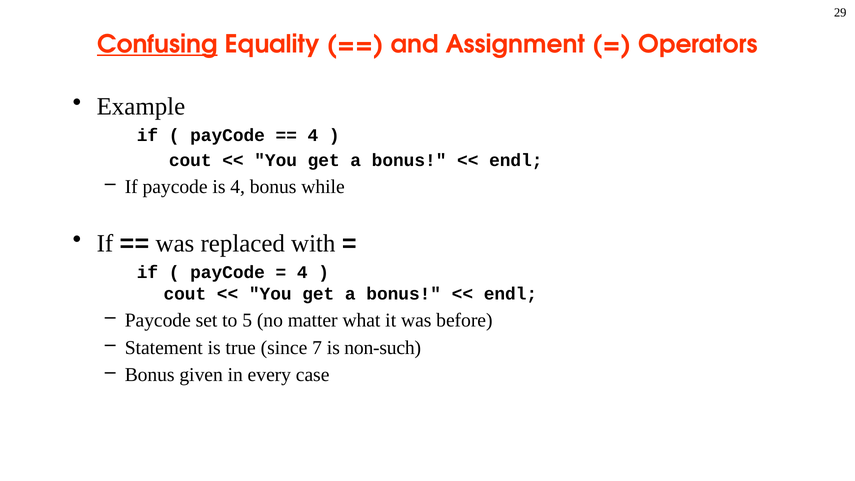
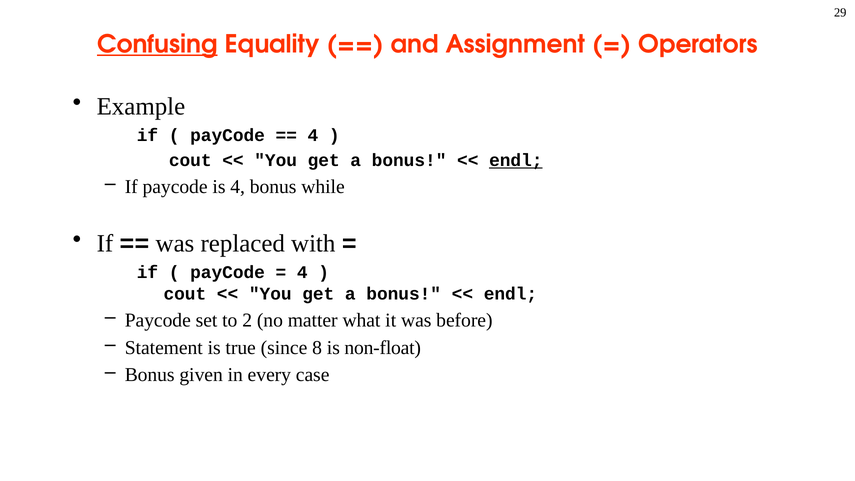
endl at (516, 160) underline: none -> present
5: 5 -> 2
7: 7 -> 8
non-such: non-such -> non-float
